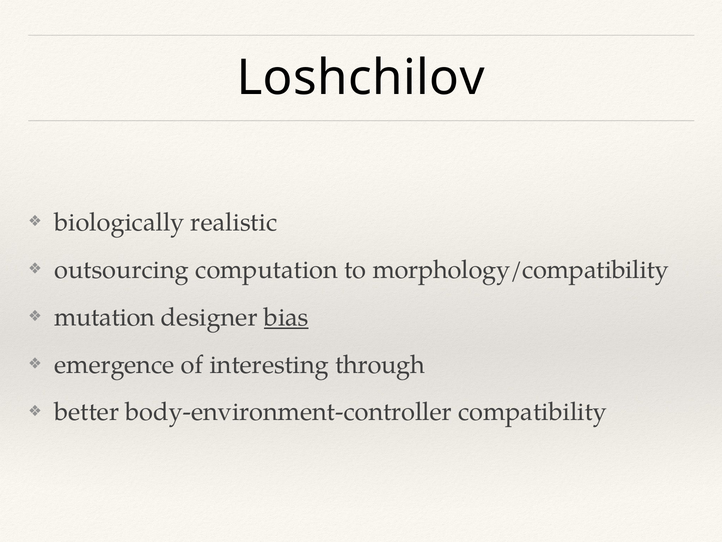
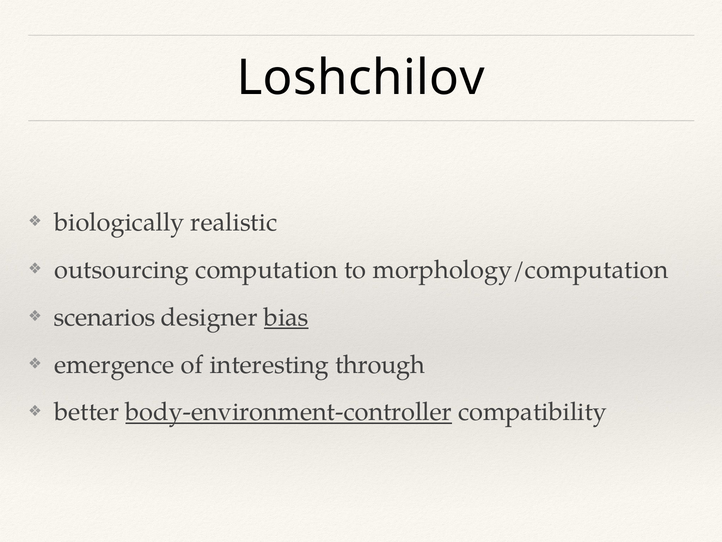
morphology/compatibility: morphology/compatibility -> morphology/computation
mutation: mutation -> scenarios
body-environment-controller underline: none -> present
